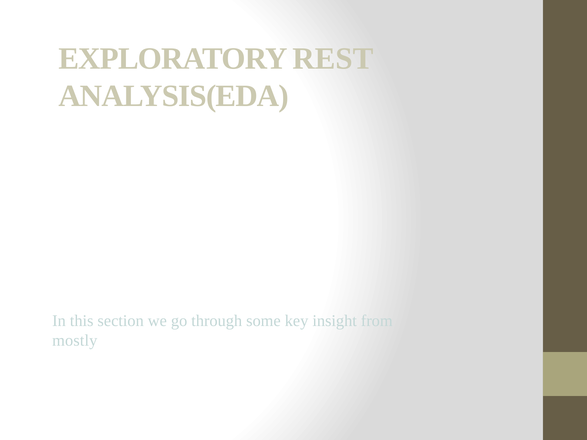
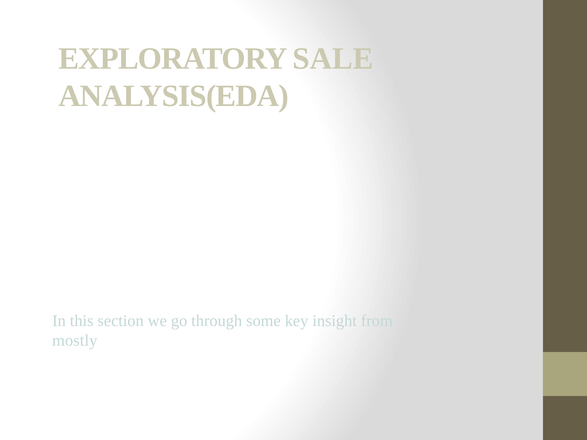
REST: REST -> SALE
